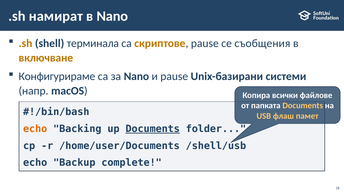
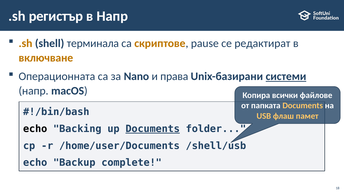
намират: намират -> регистър
в Nano: Nano -> Напр
съобщения: съобщения -> редактират
Конфигурираме: Конфигурираме -> Операционната
и pause: pause -> права
системи underline: none -> present
echo at (35, 129) colour: orange -> black
